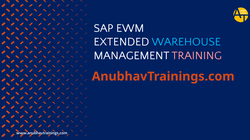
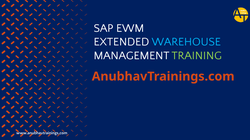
TRAINING colour: pink -> light green
